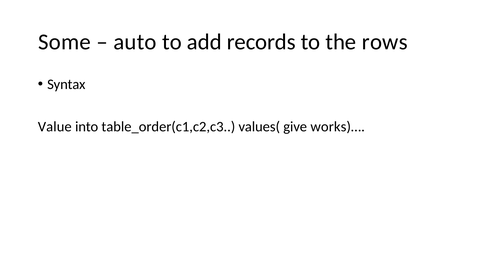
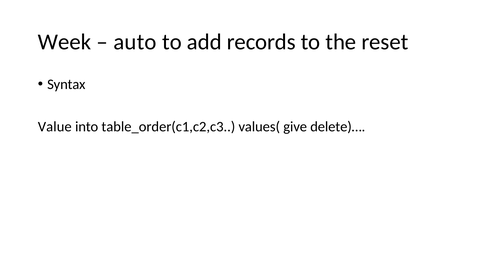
Some: Some -> Week
rows: rows -> reset
works)…: works)… -> delete)…
